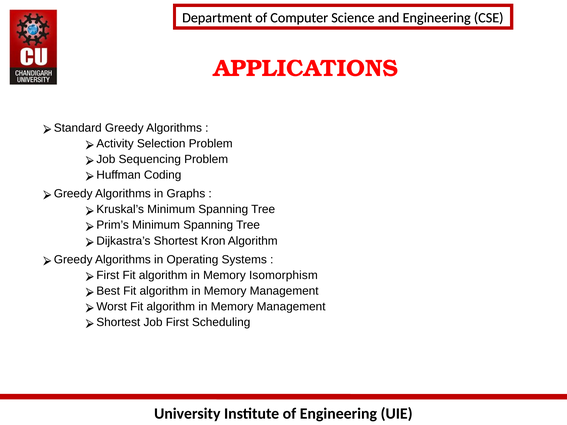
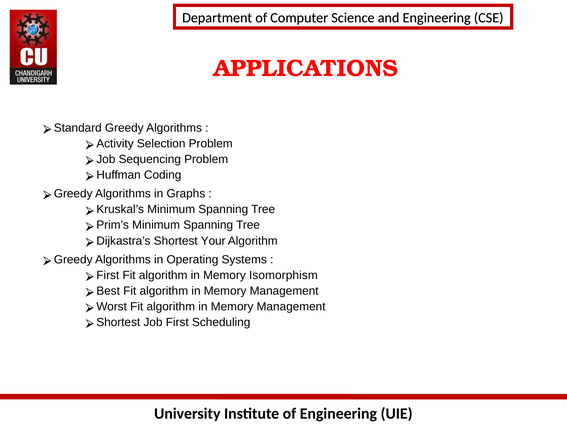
Kron: Kron -> Your
